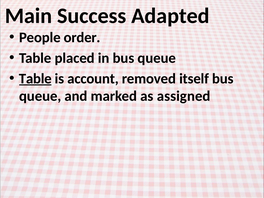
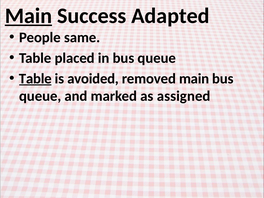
Main at (28, 16) underline: none -> present
order: order -> same
account: account -> avoided
removed itself: itself -> main
